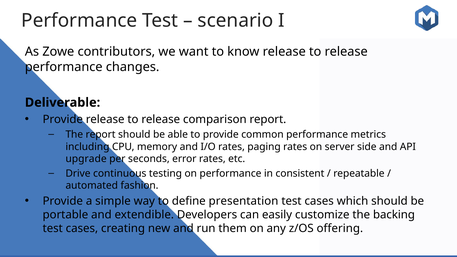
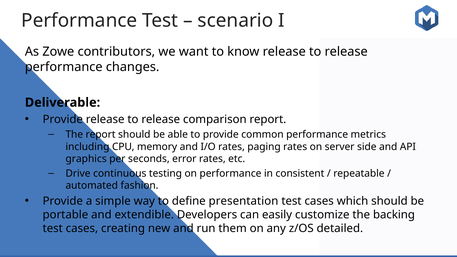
upgrade: upgrade -> graphics
offering: offering -> detailed
